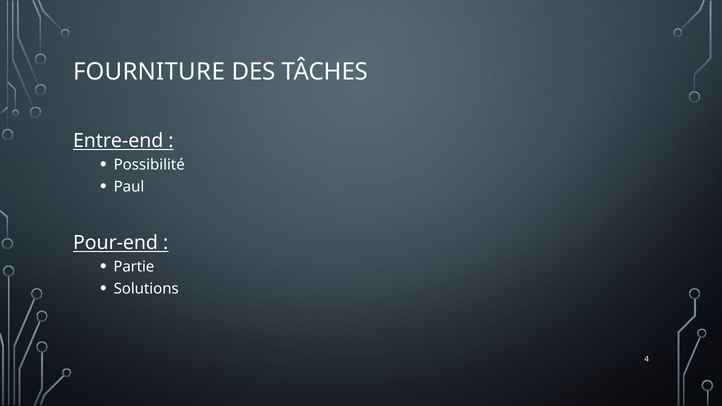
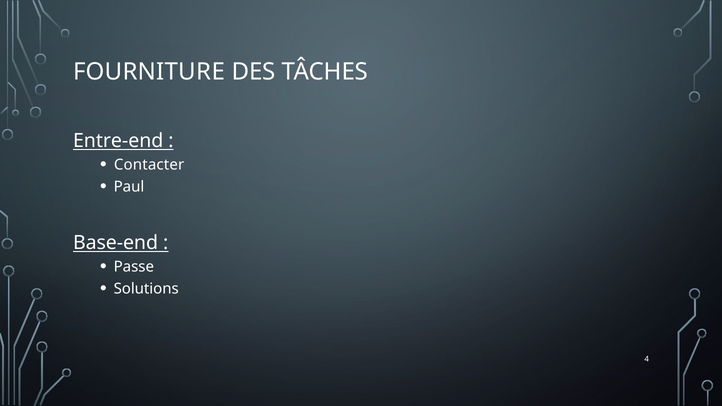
Possibilité: Possibilité -> Contacter
Pour-end: Pour-end -> Base-end
Partie: Partie -> Passe
